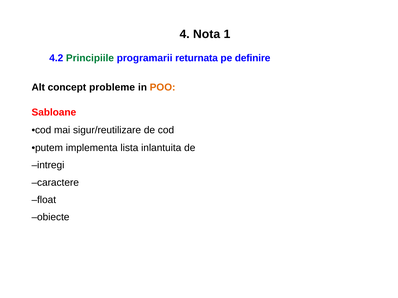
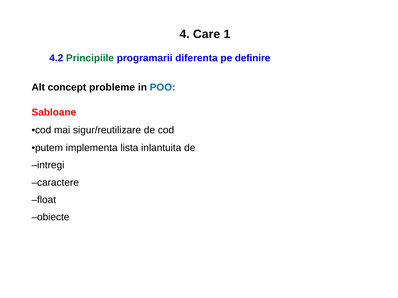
Nota: Nota -> Care
returnata: returnata -> diferenta
POO colour: orange -> blue
